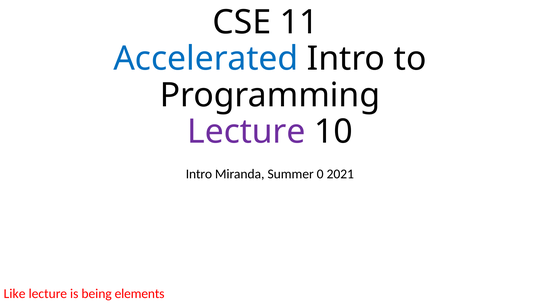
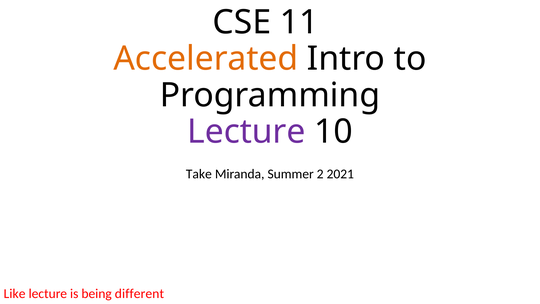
Accelerated colour: blue -> orange
Intro at (199, 174): Intro -> Take
0: 0 -> 2
elements: elements -> different
